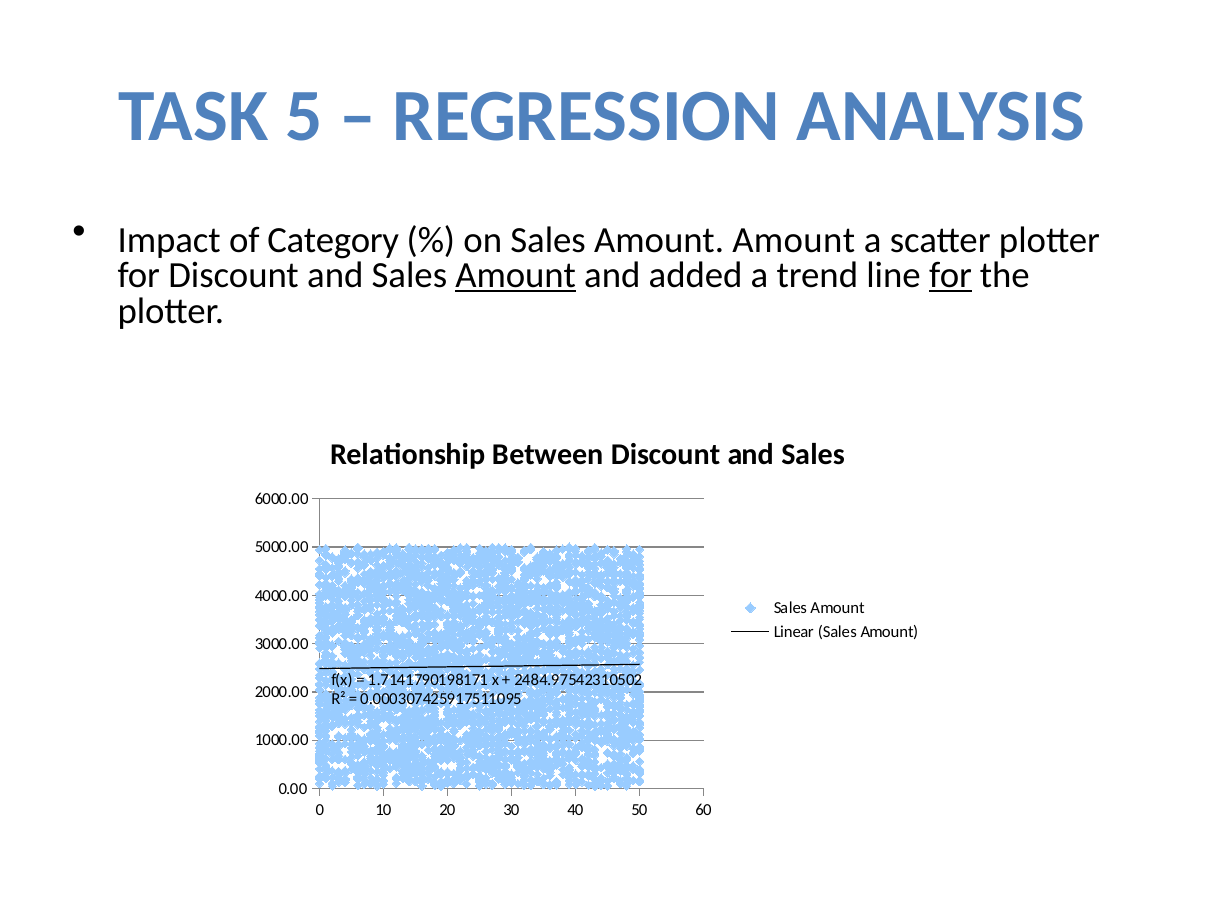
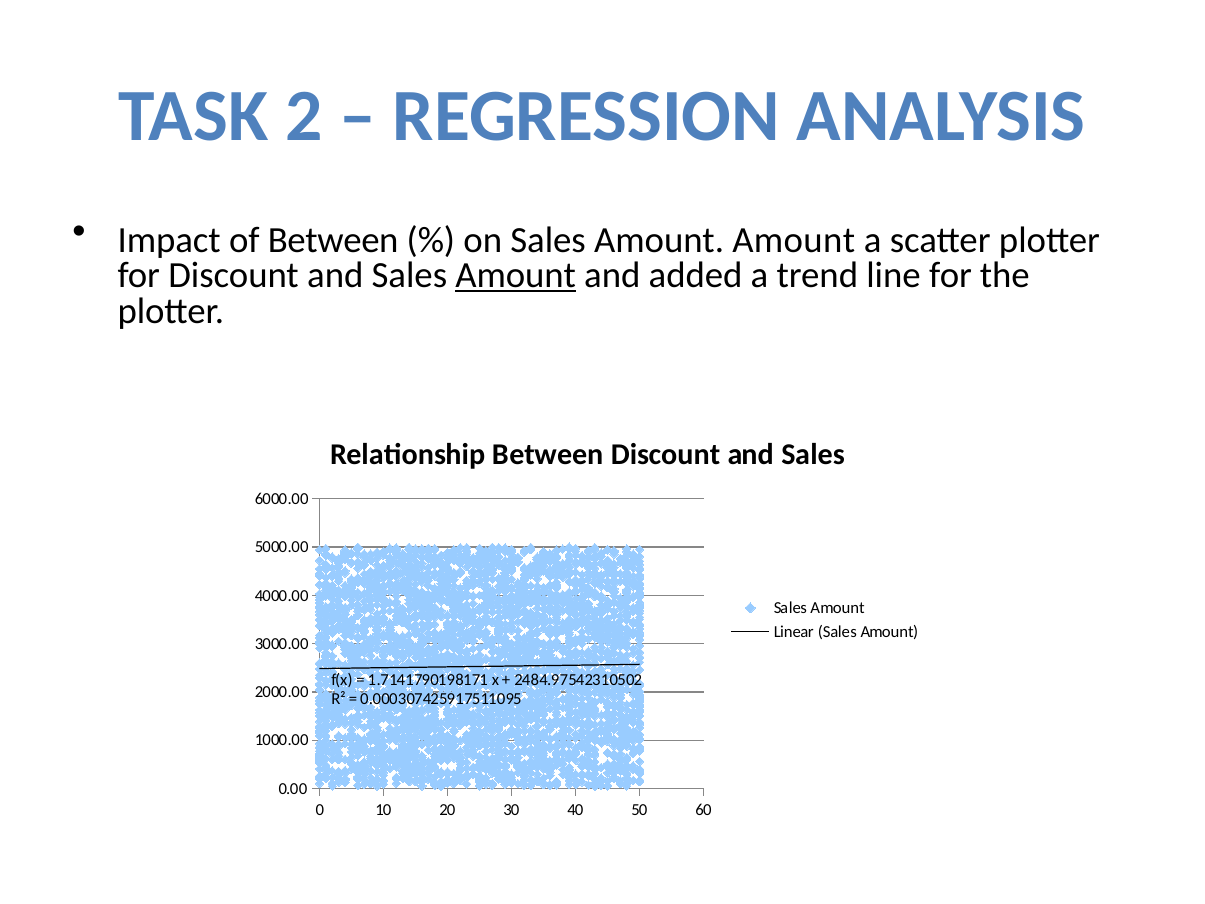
5: 5 -> 2
of Category: Category -> Between
for at (950, 275) underline: present -> none
